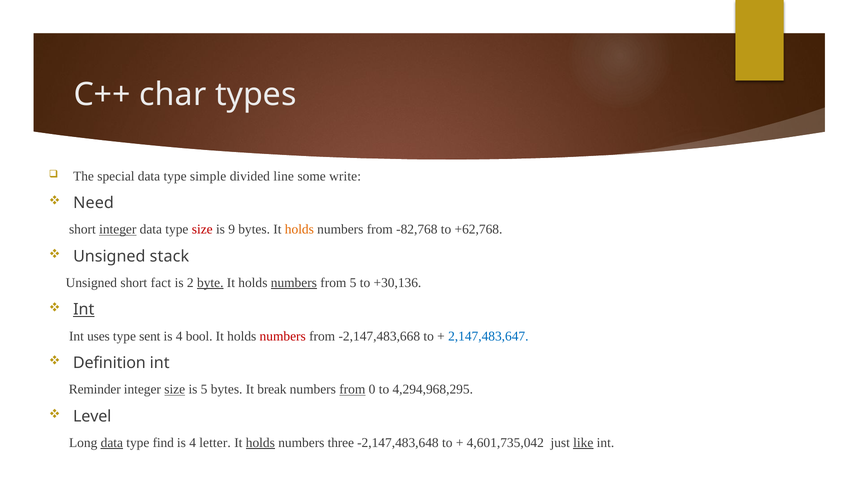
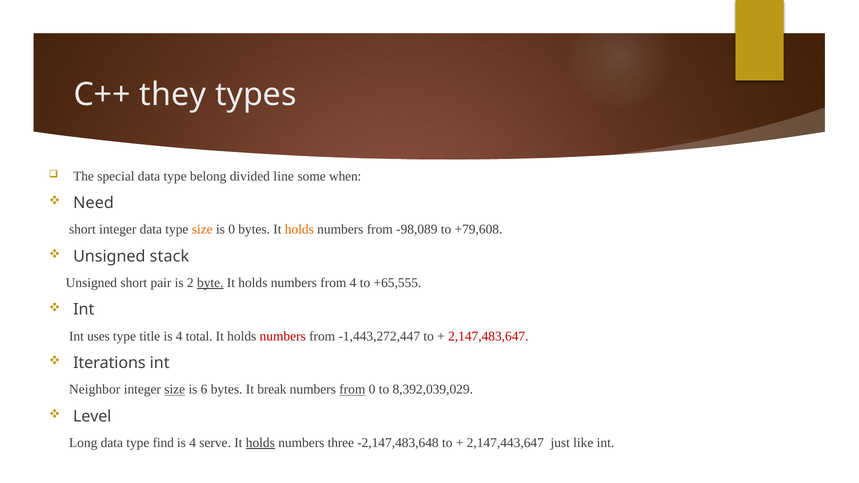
char: char -> they
simple: simple -> belong
write: write -> when
integer at (118, 230) underline: present -> none
size at (202, 230) colour: red -> orange
is 9: 9 -> 0
-82,768: -82,768 -> -98,089
+62,768: +62,768 -> +79,608
fact: fact -> pair
numbers at (294, 283) underline: present -> none
from 5: 5 -> 4
+30,136: +30,136 -> +65,555
Int at (84, 310) underline: present -> none
sent: sent -> title
bool: bool -> total
-2,147,483,668: -2,147,483,668 -> -1,443,272,447
2,147,483,647 colour: blue -> red
Definition: Definition -> Iterations
Reminder: Reminder -> Neighbor
is 5: 5 -> 6
4,294,968,295: 4,294,968,295 -> 8,392,039,029
data at (112, 443) underline: present -> none
letter: letter -> serve
4,601,735,042: 4,601,735,042 -> 2,147,443,647
like underline: present -> none
